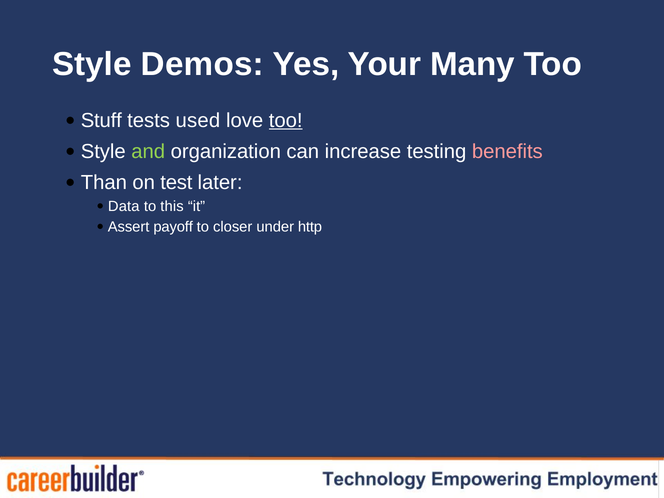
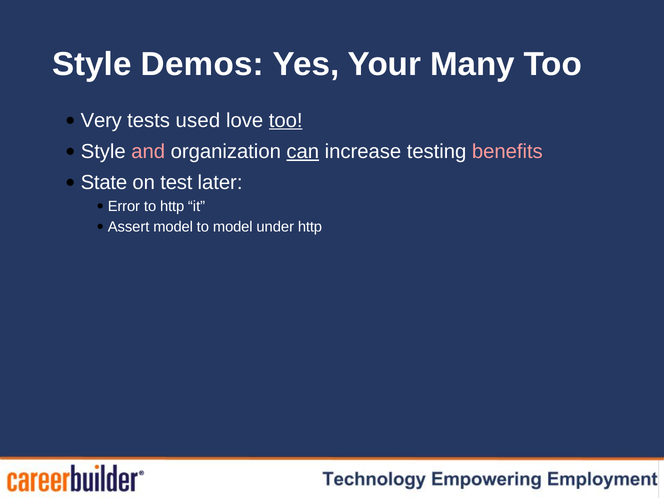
Stuff: Stuff -> Very
and colour: light green -> pink
can underline: none -> present
Than: Than -> State
Data: Data -> Error
to this: this -> http
Assert payoff: payoff -> model
to closer: closer -> model
